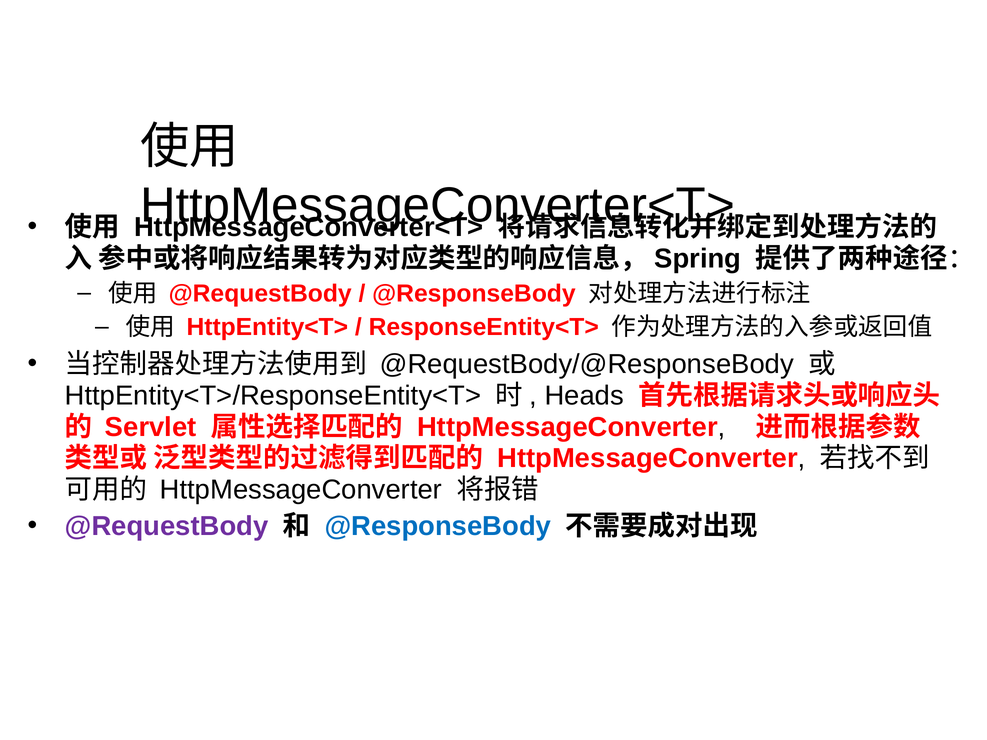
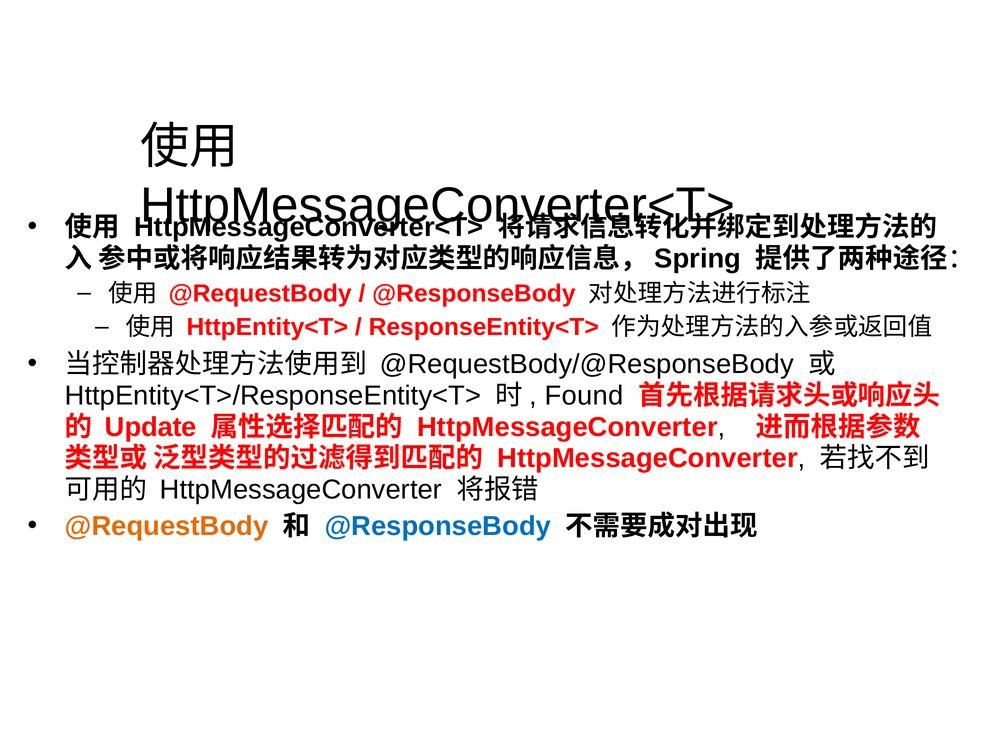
Heads: Heads -> Found
Servlet: Servlet -> Update
@RequestBody at (167, 527) colour: purple -> orange
